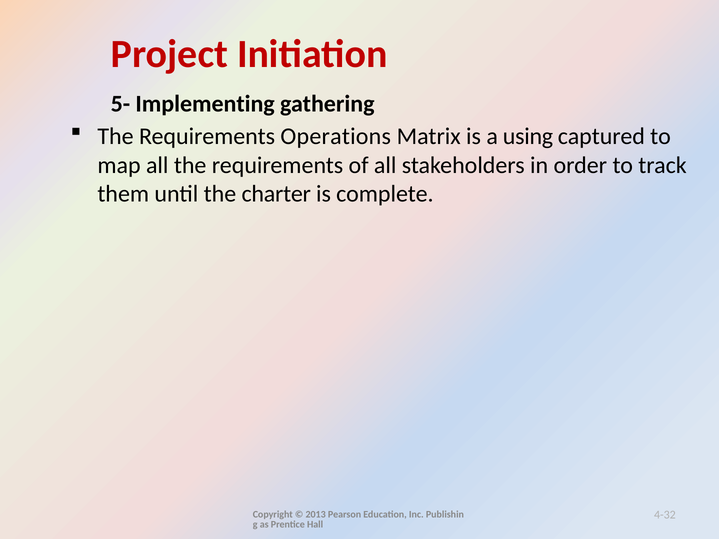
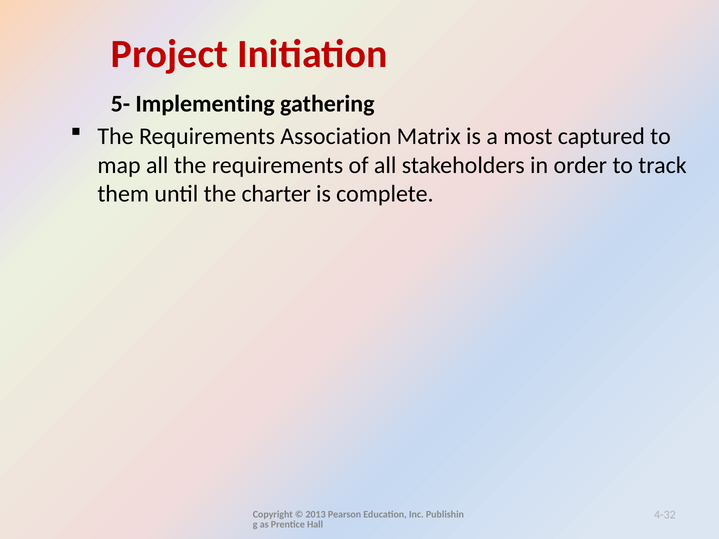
Operations: Operations -> Association
using: using -> most
